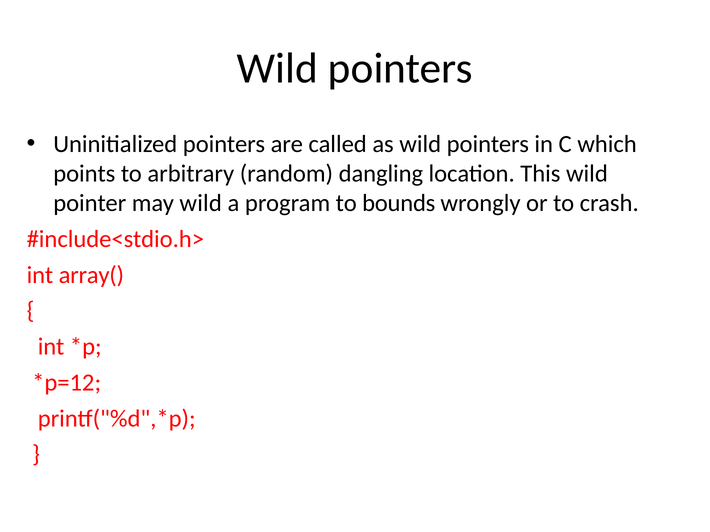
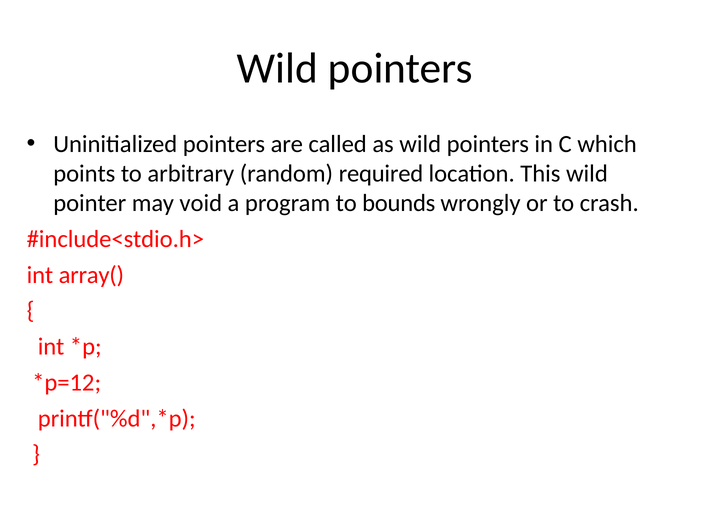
dangling: dangling -> required
may wild: wild -> void
